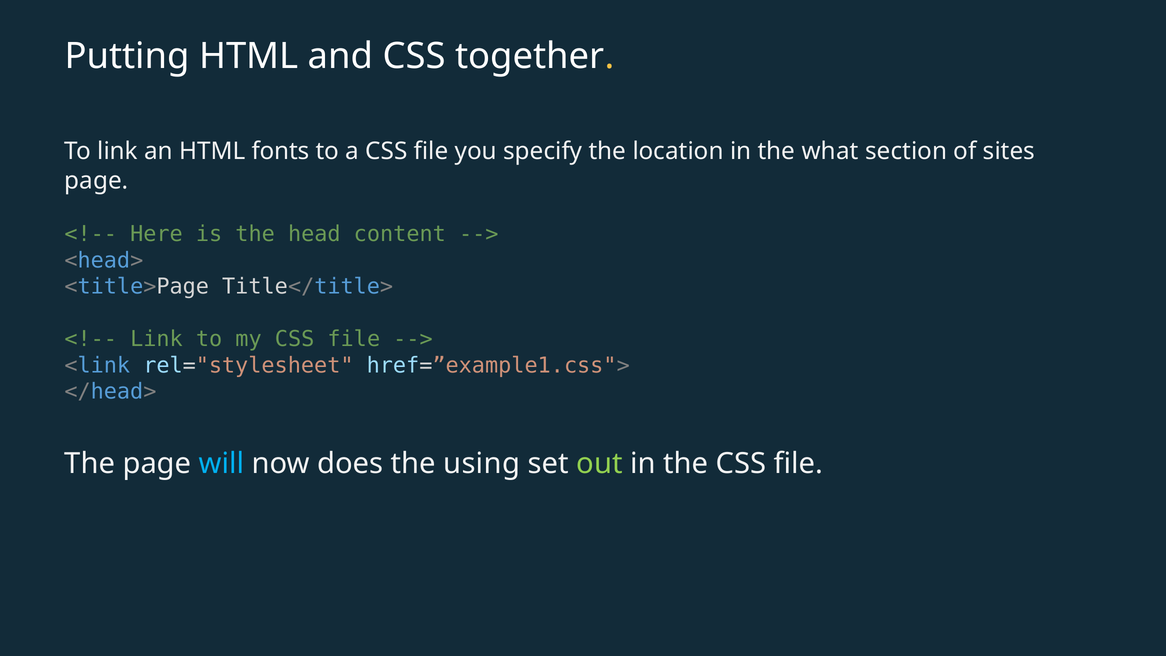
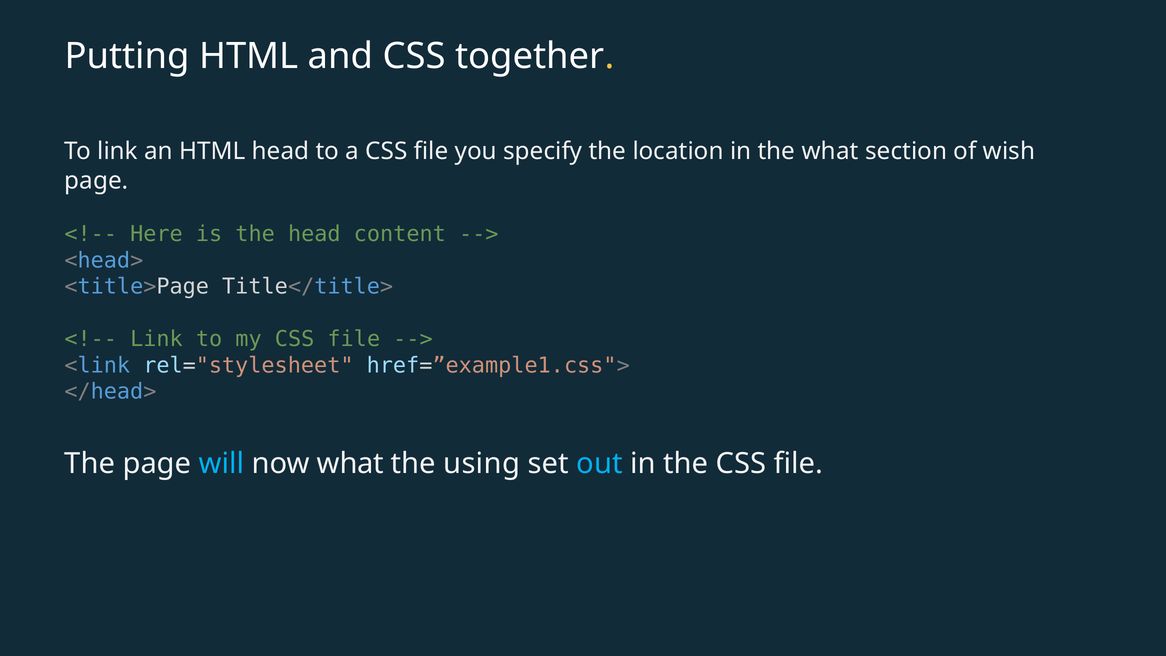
HTML fonts: fonts -> head
sites: sites -> wish
now does: does -> what
out colour: light green -> light blue
